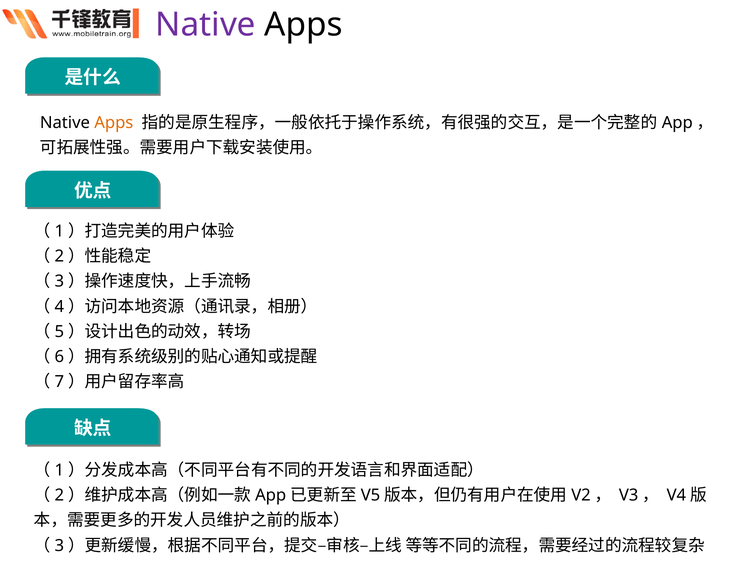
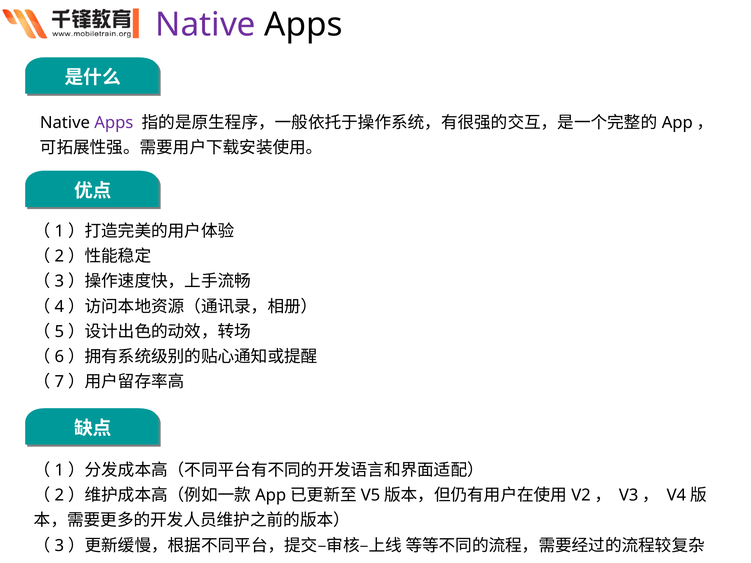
Apps at (114, 123) colour: orange -> purple
